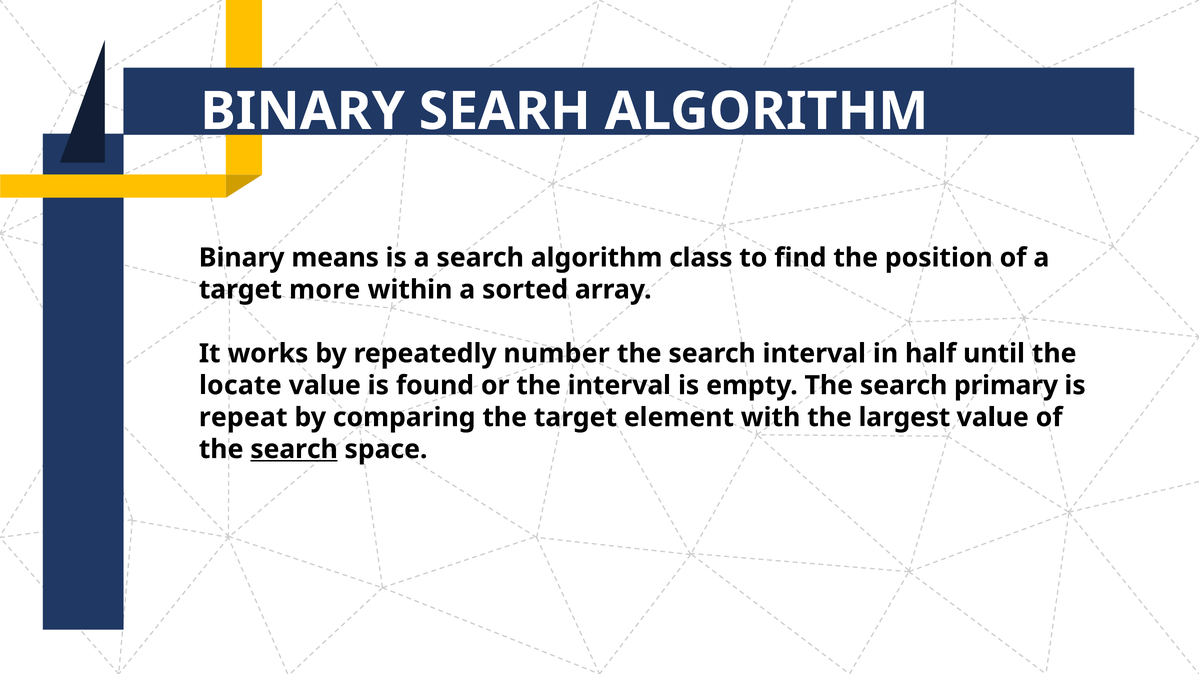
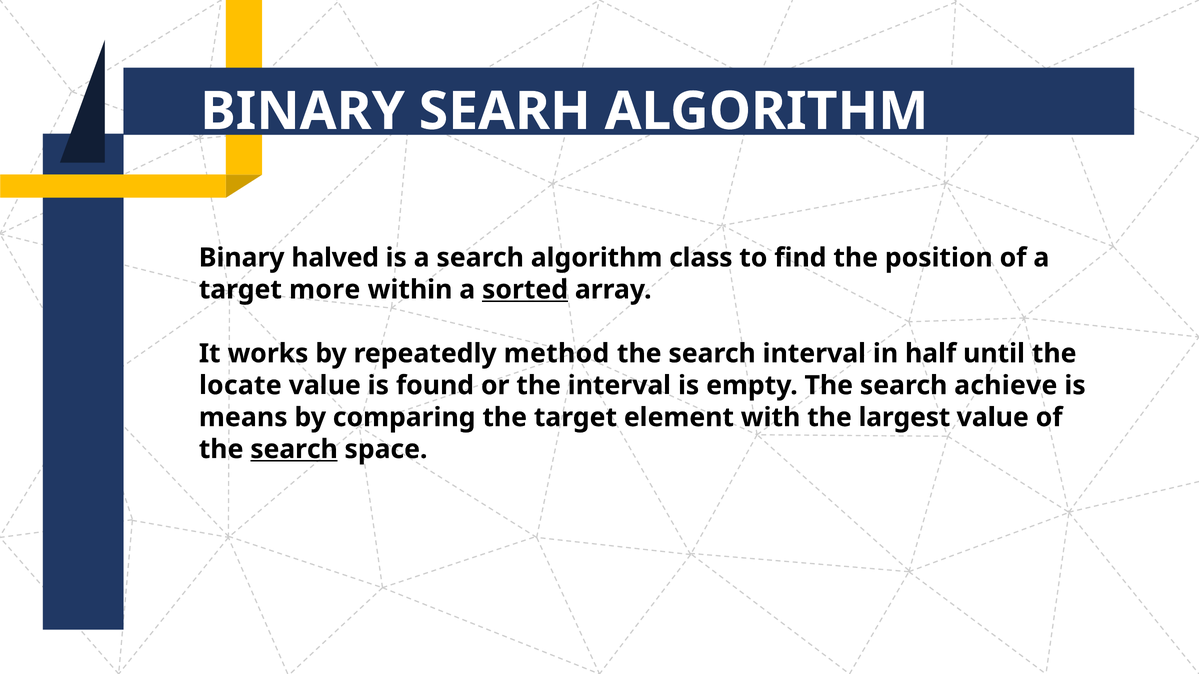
means: means -> halved
sorted underline: none -> present
number: number -> method
primary: primary -> achieve
repeat: repeat -> means
